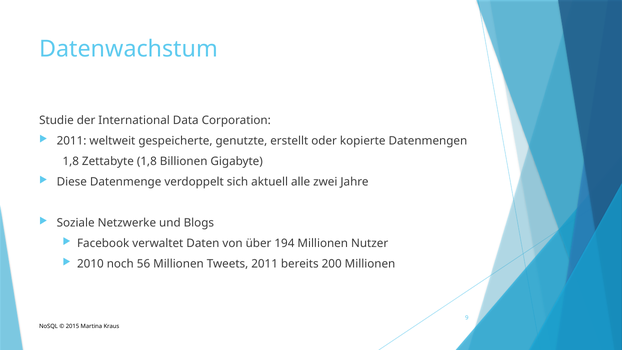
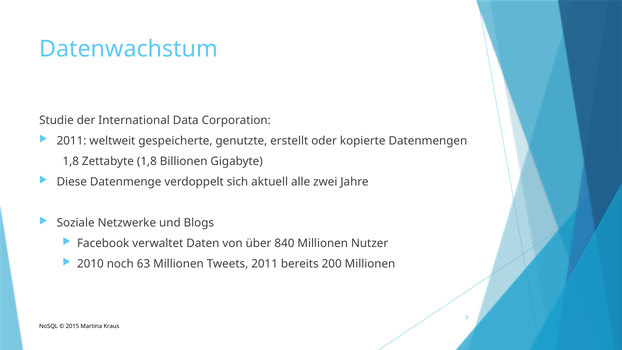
194: 194 -> 840
56: 56 -> 63
